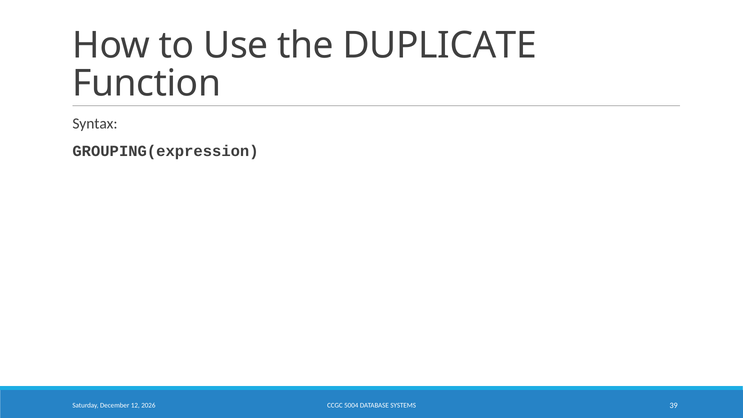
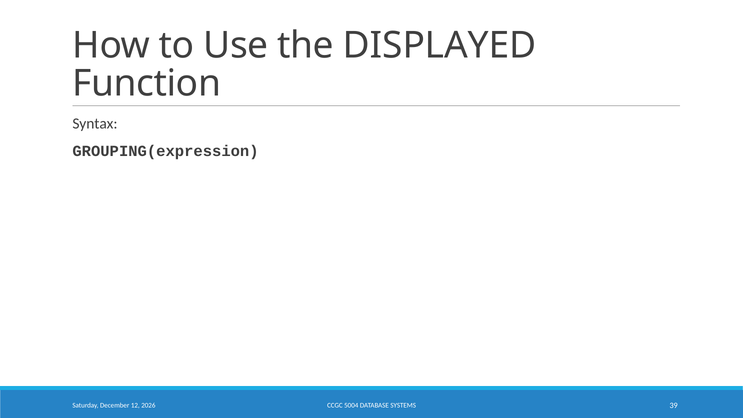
DUPLICATE: DUPLICATE -> DISPLAYED
